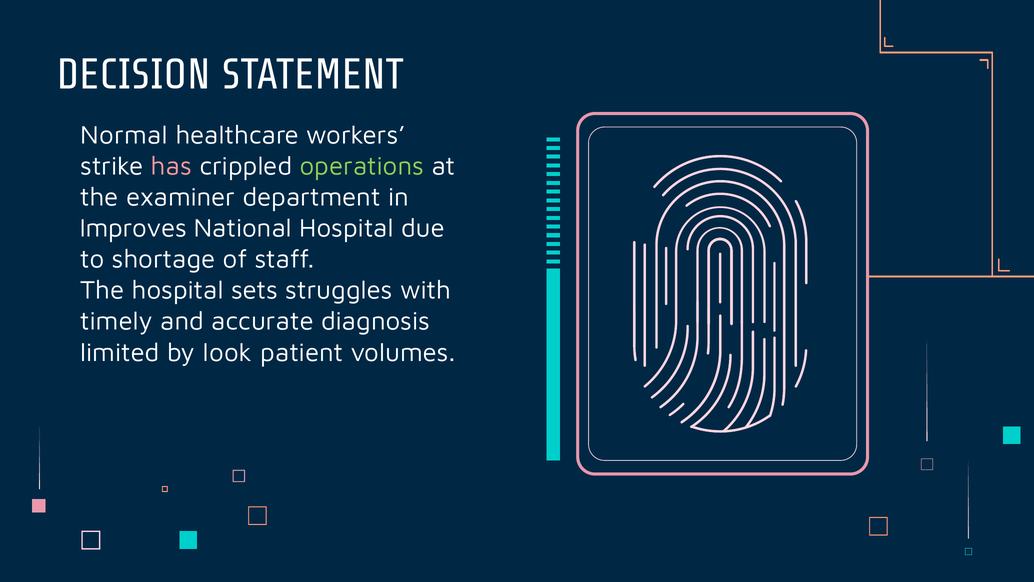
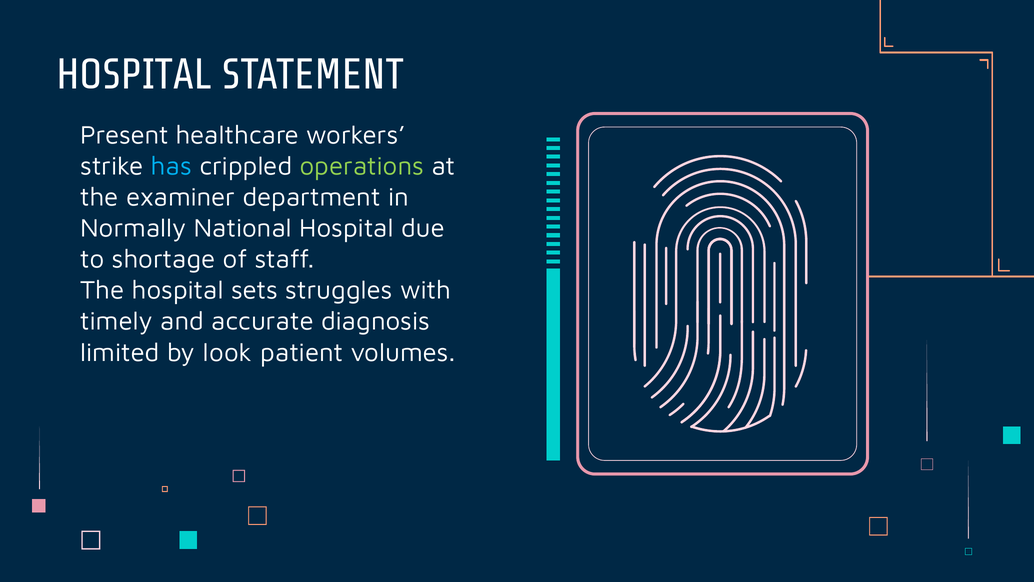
DECISION at (134, 74): DECISION -> HOSPITAL
Normal: Normal -> Present
has colour: pink -> light blue
Improves: Improves -> Normally
